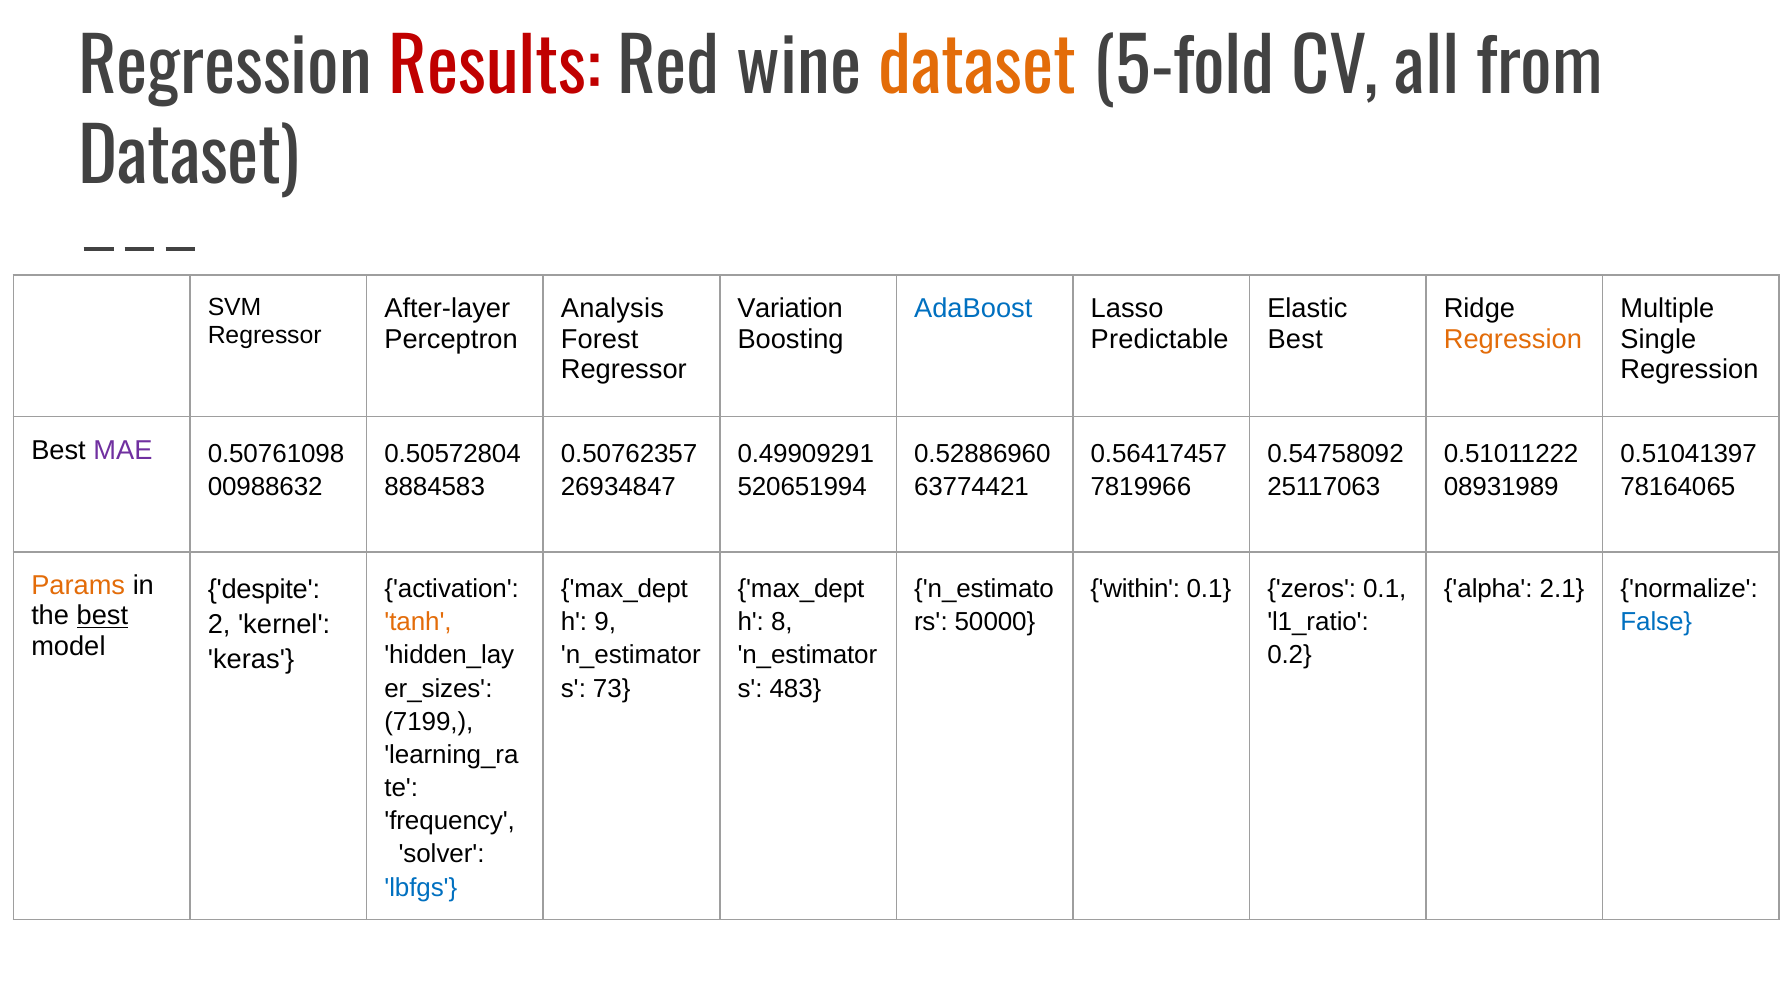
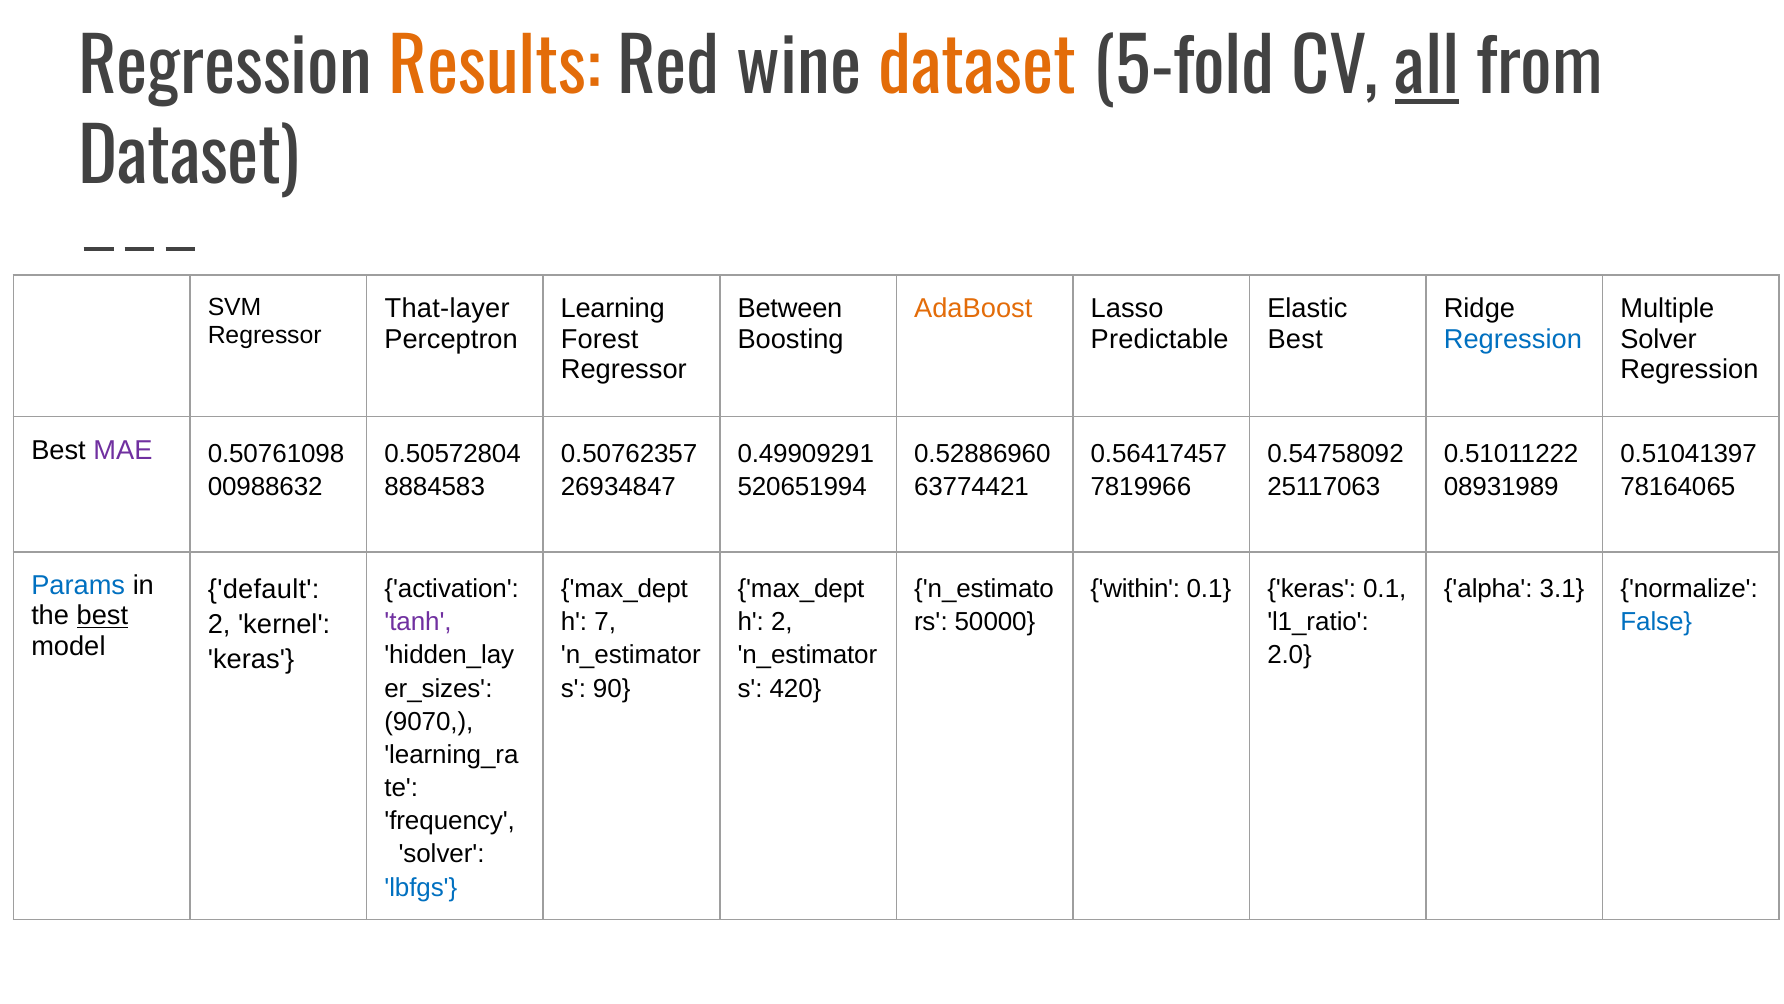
Results colour: red -> orange
all underline: none -> present
After-layer: After-layer -> That-layer
Analysis: Analysis -> Learning
Variation: Variation -> Between
AdaBoost colour: blue -> orange
Regression at (1513, 339) colour: orange -> blue
Single at (1658, 339): Single -> Solver
Params colour: orange -> blue
0.1 zeros: zeros -> keras
2.1: 2.1 -> 3.1
despite: despite -> default
tanh colour: orange -> purple
9: 9 -> 7
8 at (782, 622): 8 -> 2
0.2: 0.2 -> 2.0
73: 73 -> 90
483: 483 -> 420
7199: 7199 -> 9070
